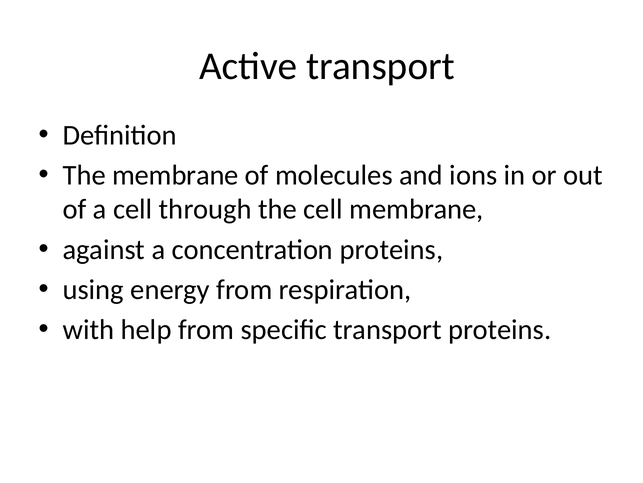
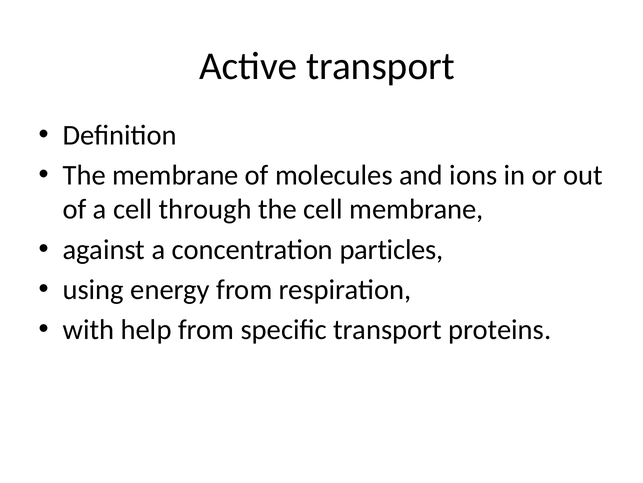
concentration proteins: proteins -> particles
